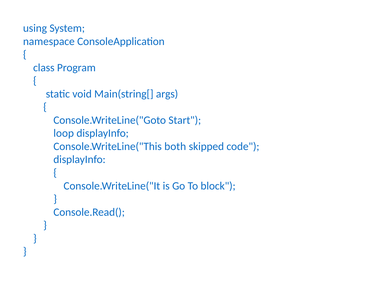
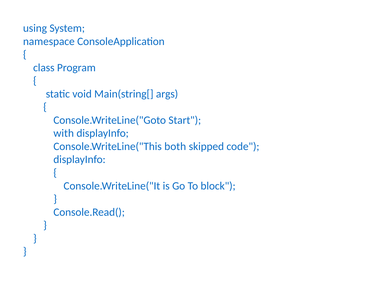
loop: loop -> with
